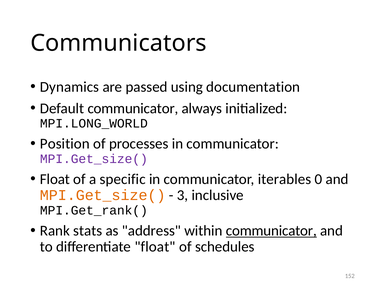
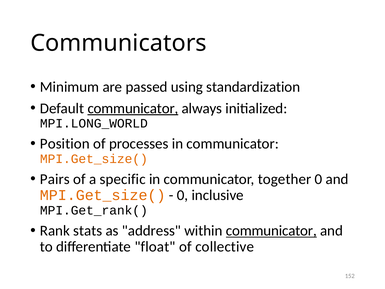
Dynamics: Dynamics -> Minimum
documentation: documentation -> standardization
communicator at (133, 108) underline: none -> present
MPI.Get_size( at (94, 159) colour: purple -> orange
Float at (55, 179): Float -> Pairs
iterables: iterables -> together
3 at (182, 195): 3 -> 0
schedules: schedules -> collective
